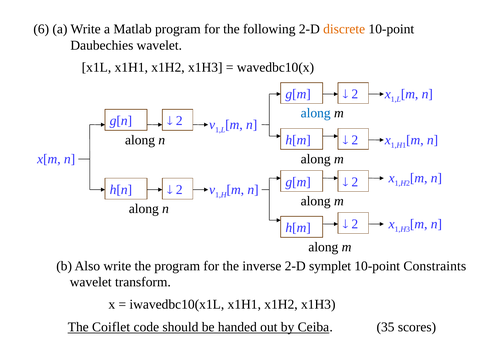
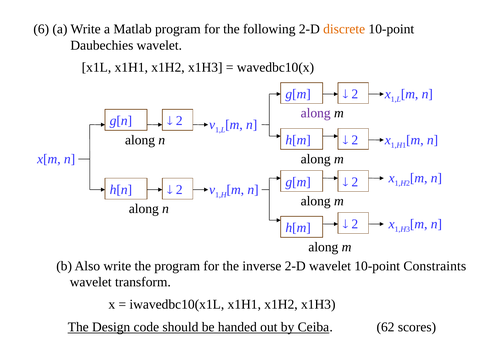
along at (316, 113) colour: blue -> purple
2-D symplet: symplet -> wavelet
Coiflet: Coiflet -> Design
35: 35 -> 62
